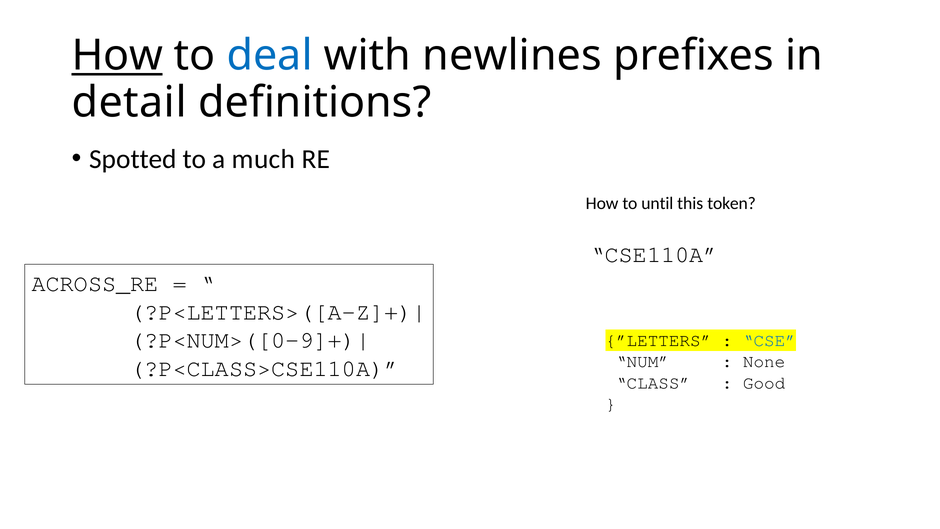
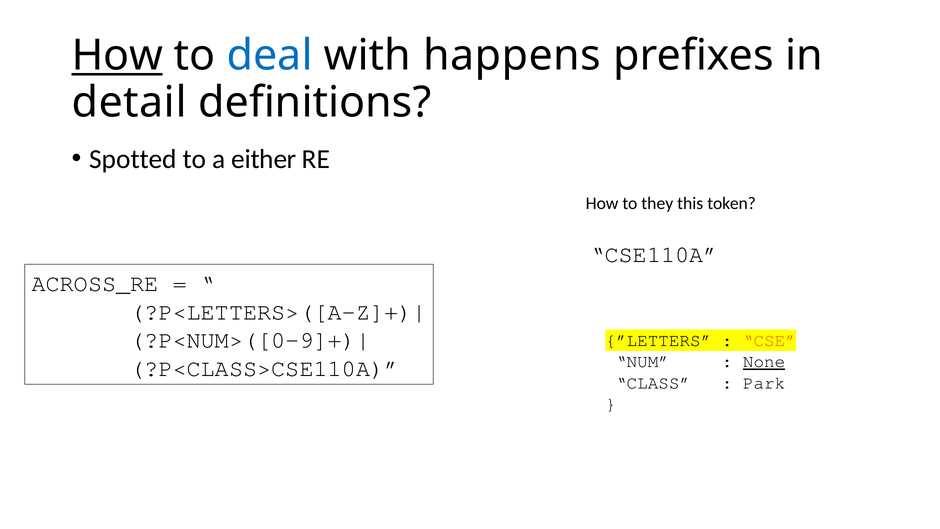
newlines: newlines -> happens
much: much -> either
until: until -> they
CSE colour: blue -> orange
None underline: none -> present
Good: Good -> Park
